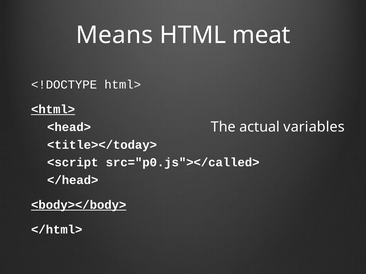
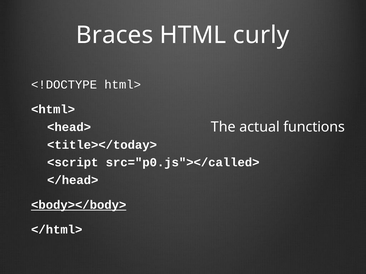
Means: Means -> Braces
meat: meat -> curly
<html> underline: present -> none
variables: variables -> functions
